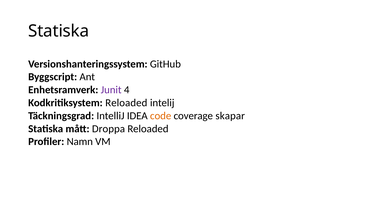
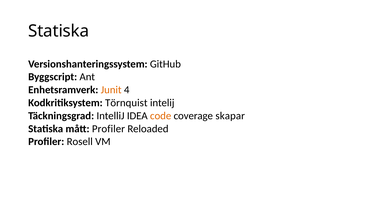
Junit colour: purple -> orange
Kodkritiksystem Reloaded: Reloaded -> Törnquist
mått Droppa: Droppa -> Profiler
Namn: Namn -> Rosell
